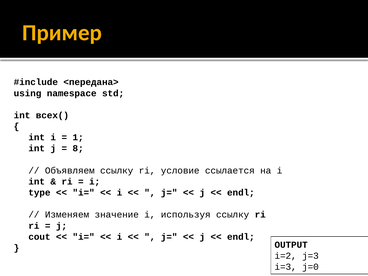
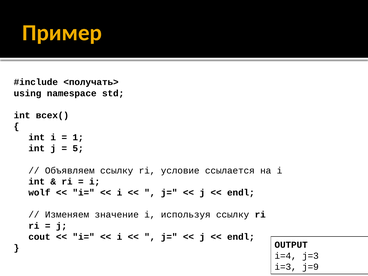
<передана>: <передана> -> <получать>
8: 8 -> 5
type: type -> wolf
i=2: i=2 -> i=4
j=0: j=0 -> j=9
